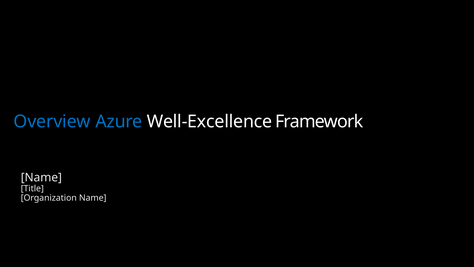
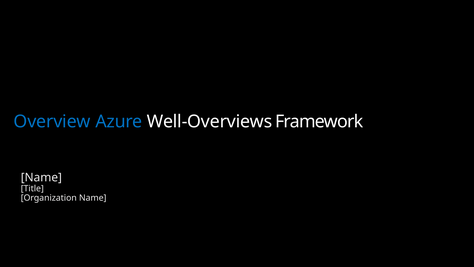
Well-Excellence: Well-Excellence -> Well-Overviews
